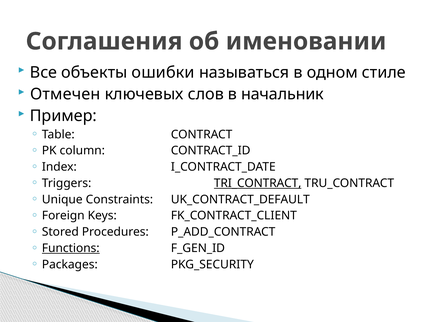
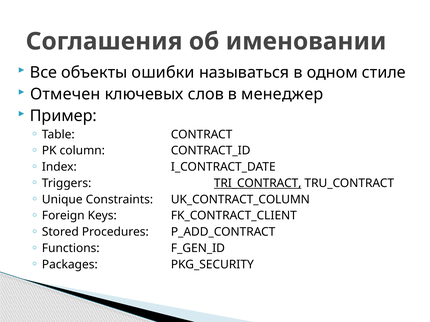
начальник: начальник -> менеджер
UK_CONTRACT_DEFAULT: UK_CONTRACT_DEFAULT -> UK_CONTRACT_COLUMN
Functions underline: present -> none
